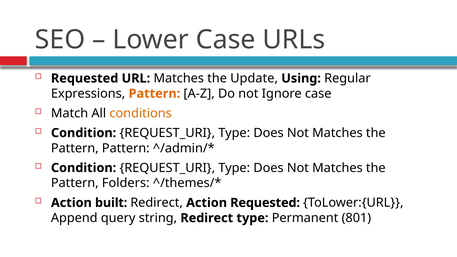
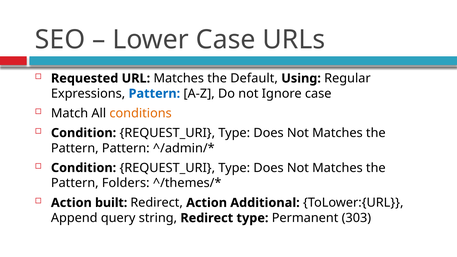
Update: Update -> Default
Pattern at (154, 94) colour: orange -> blue
Action Requested: Requested -> Additional
801: 801 -> 303
